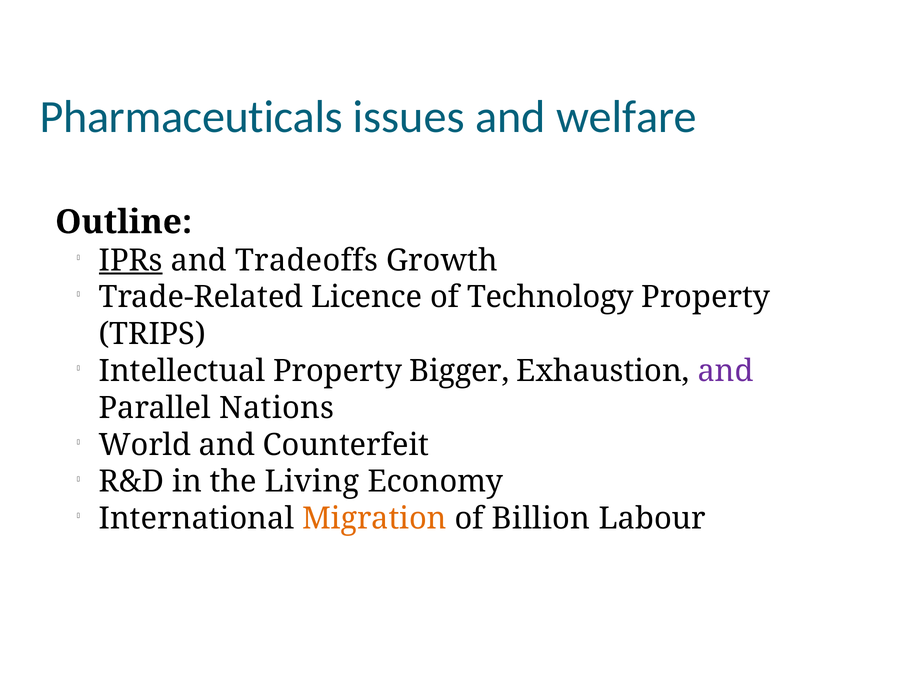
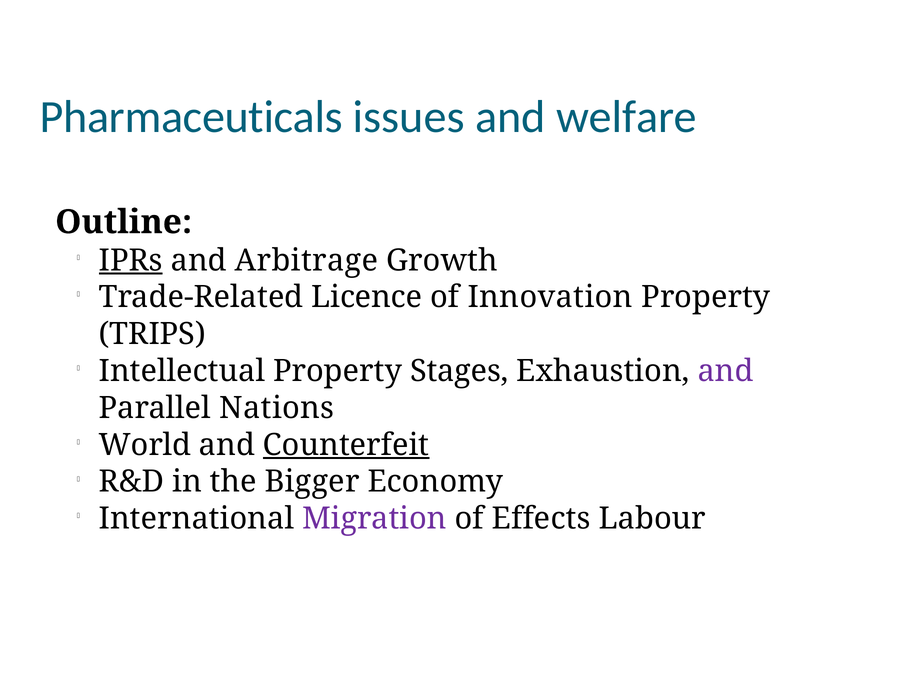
Tradeoffs: Tradeoffs -> Arbitrage
Technology: Technology -> Innovation
Bigger: Bigger -> Stages
Counterfeit underline: none -> present
Living: Living -> Bigger
Migration colour: orange -> purple
Billion: Billion -> Effects
